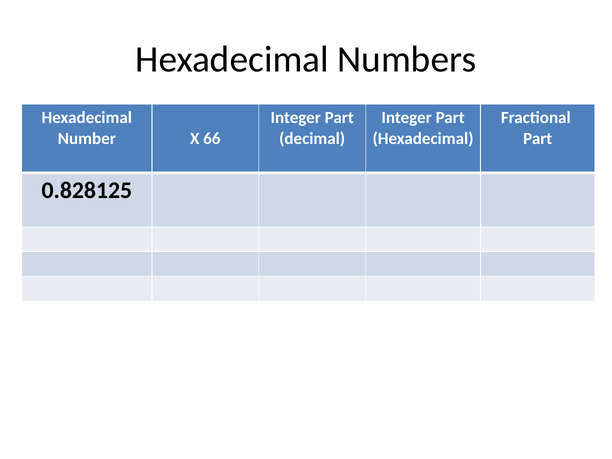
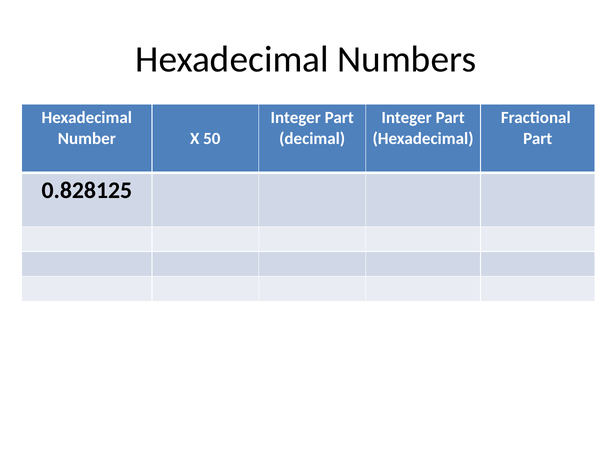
66: 66 -> 50
